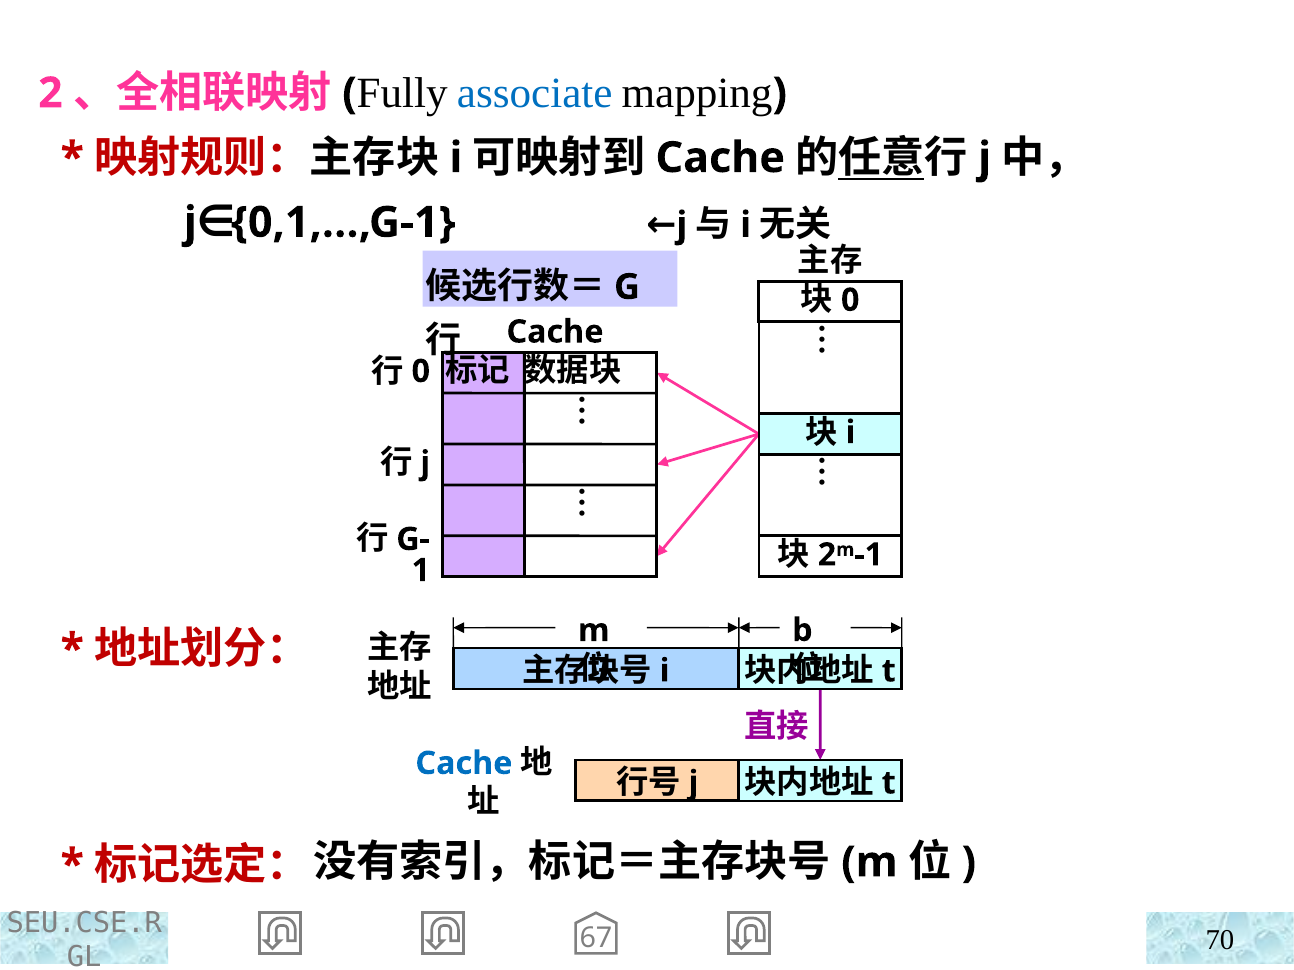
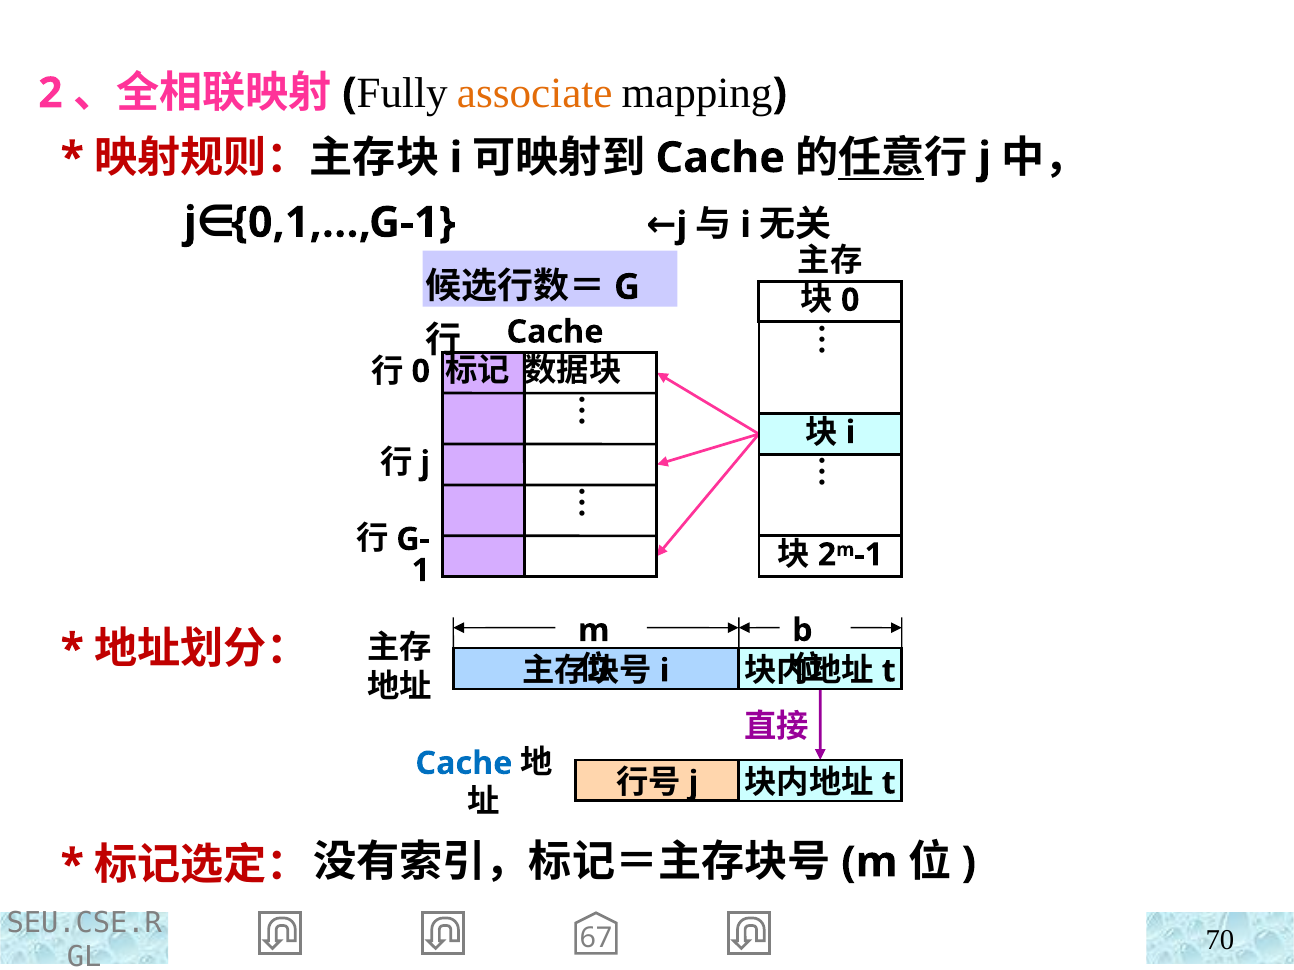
associate colour: blue -> orange
